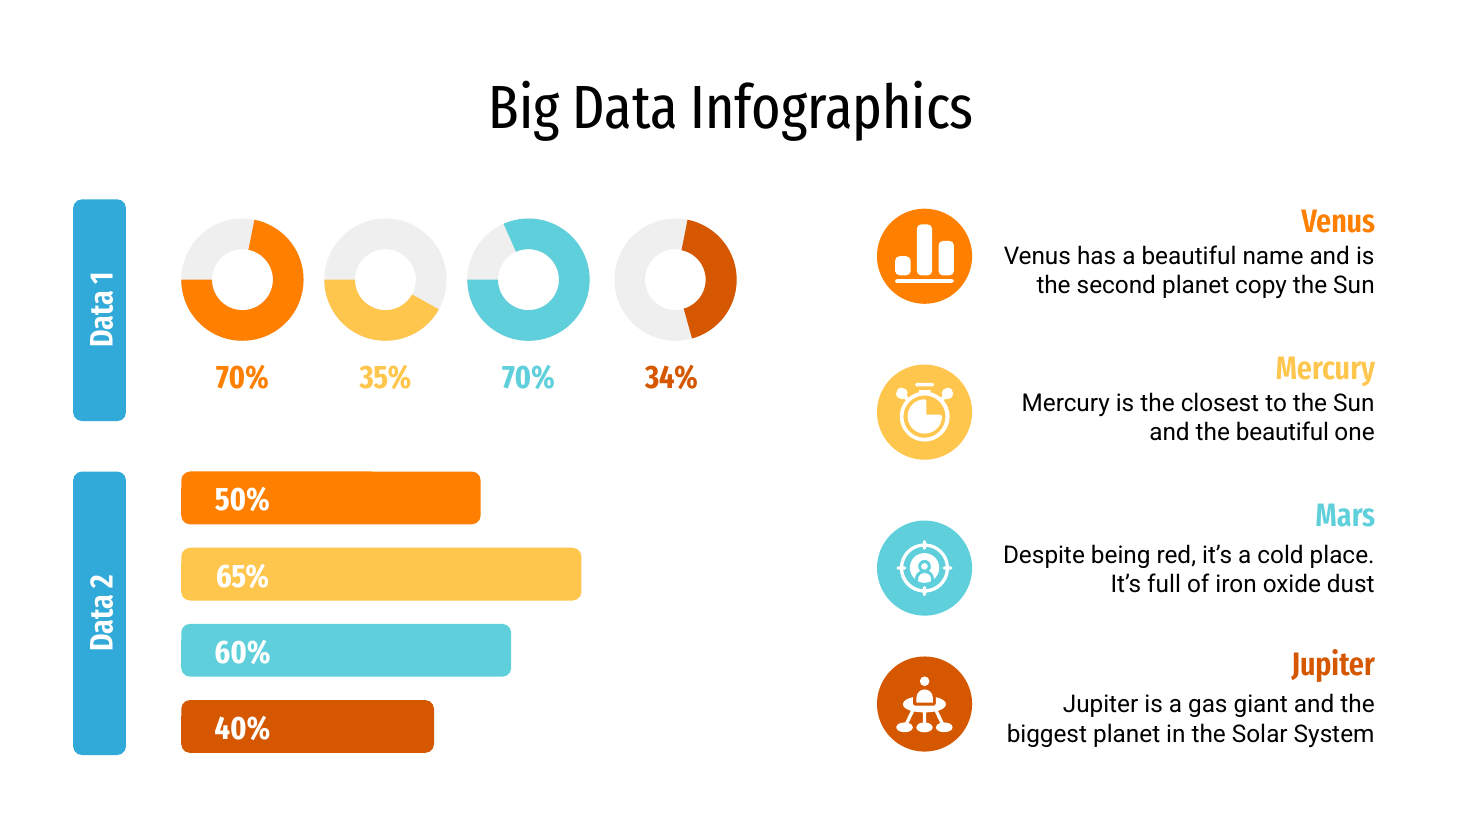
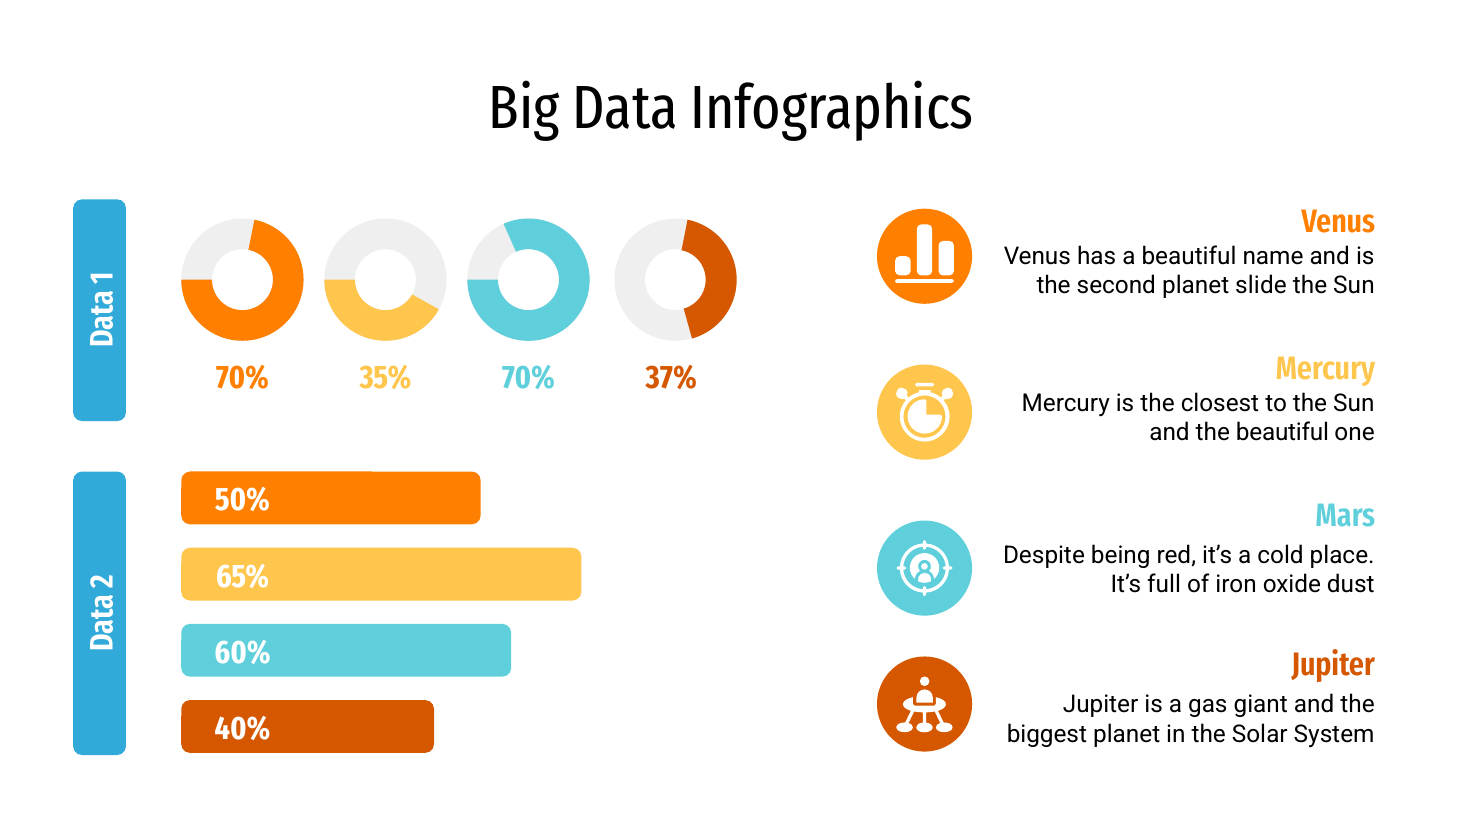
copy: copy -> slide
34%: 34% -> 37%
